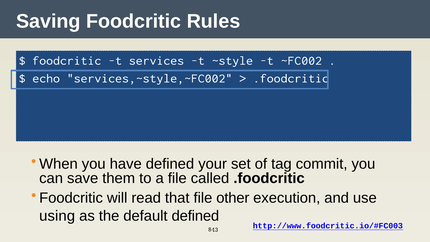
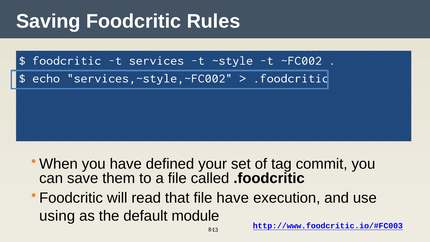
file other: other -> have
default defined: defined -> module
